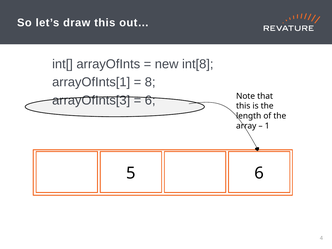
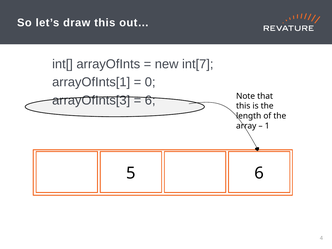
int[8: int[8 -> int[7
8: 8 -> 0
